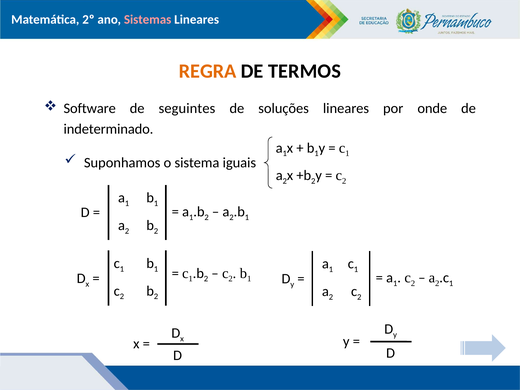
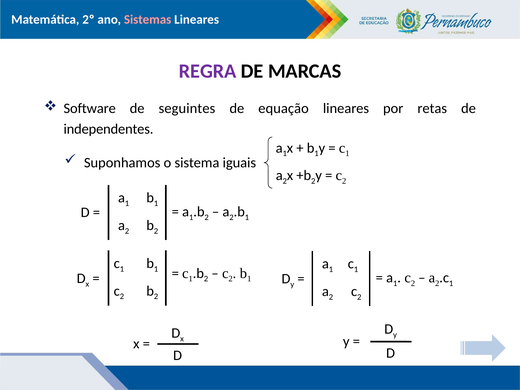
REGRA colour: orange -> purple
TERMOS: TERMOS -> MARCAS
soluções: soluções -> equação
onde: onde -> retas
indeterminado: indeterminado -> independentes
